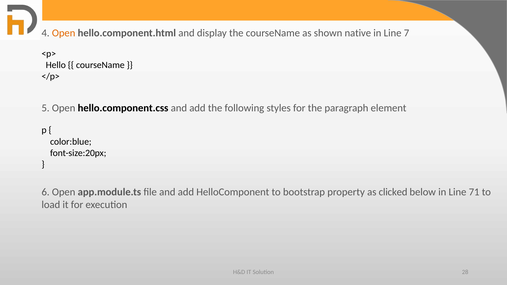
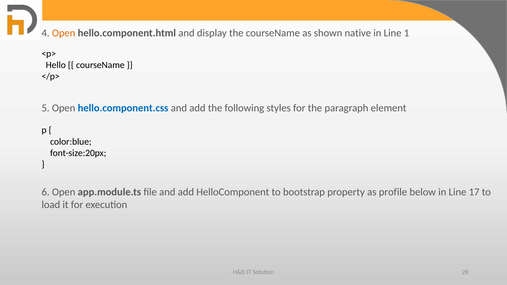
7: 7 -> 1
hello.component.css colour: black -> blue
clicked: clicked -> profile
71: 71 -> 17
